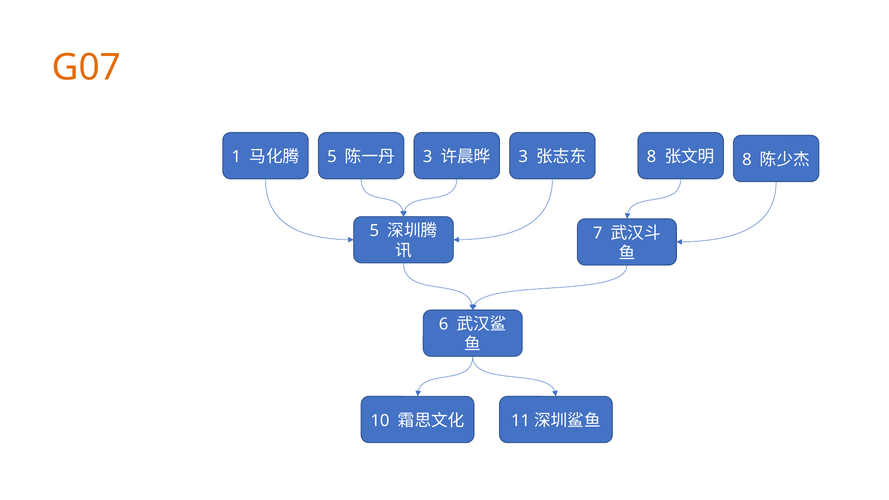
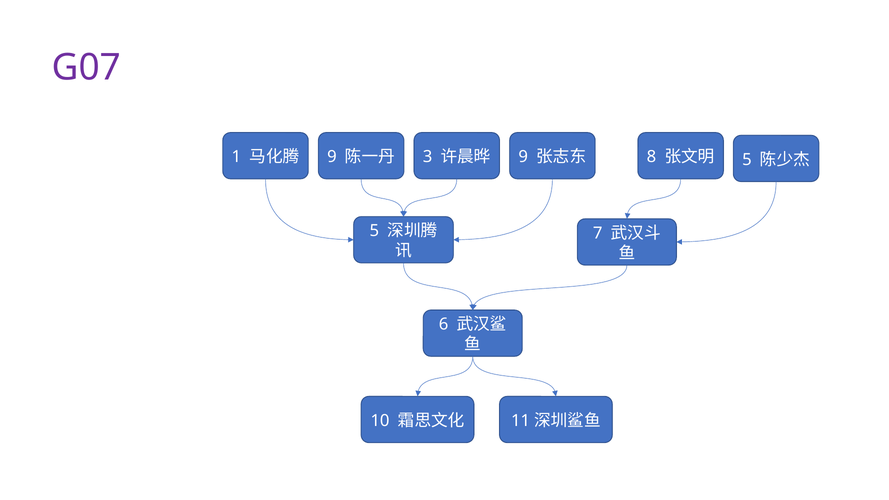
G07 colour: orange -> purple
5 at (332, 157): 5 -> 9
3 at (523, 157): 3 -> 9
8 at (747, 160): 8 -> 5
